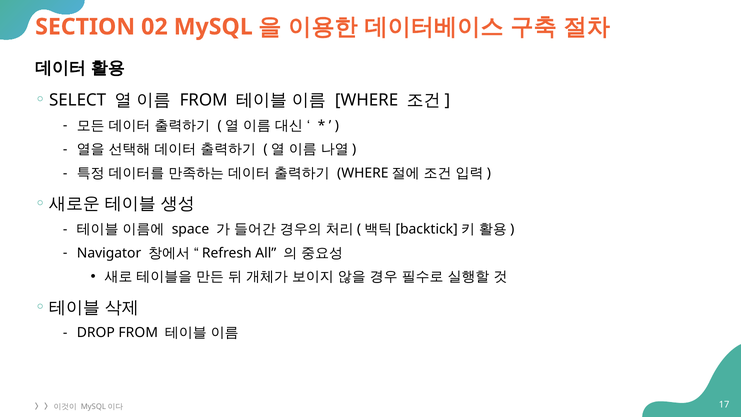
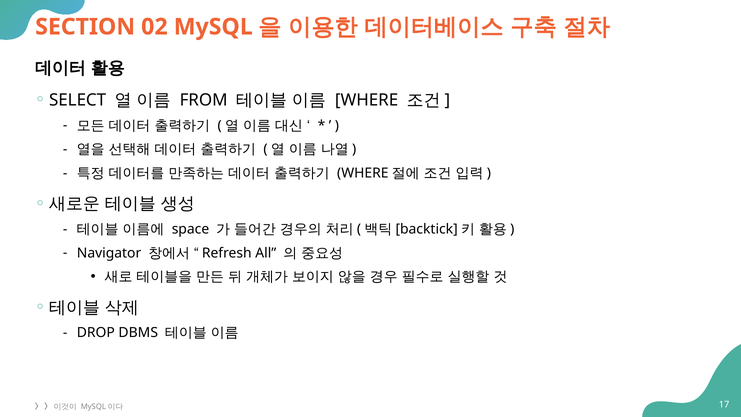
DROP FROM: FROM -> DBMS
